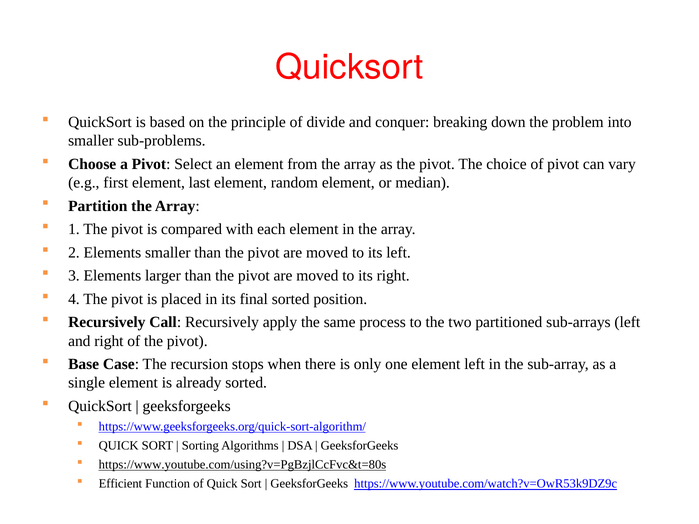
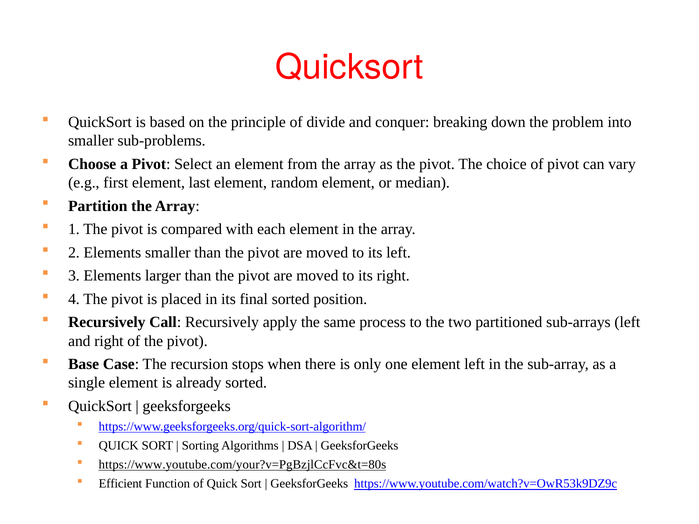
https://www.youtube.com/using?v=PgBzjlCcFvc&t=80s: https://www.youtube.com/using?v=PgBzjlCcFvc&t=80s -> https://www.youtube.com/your?v=PgBzjlCcFvc&t=80s
